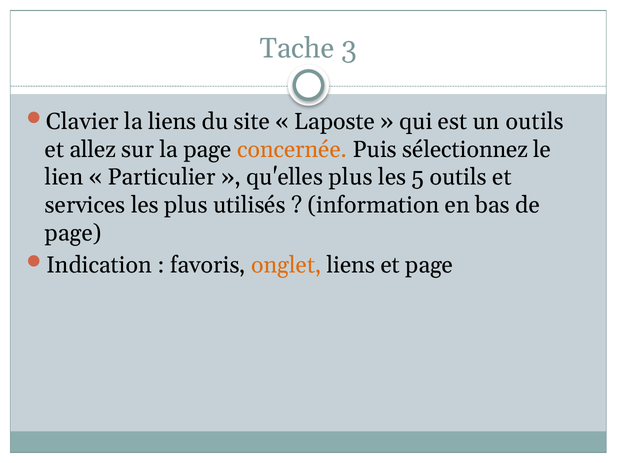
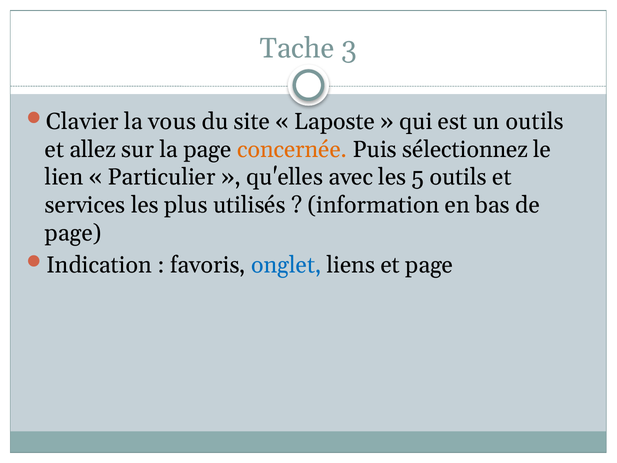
la liens: liens -> vous
qu'elles plus: plus -> avec
onglet colour: orange -> blue
